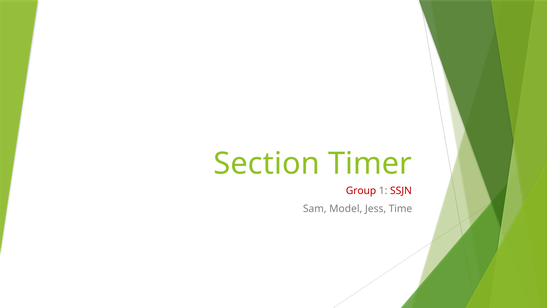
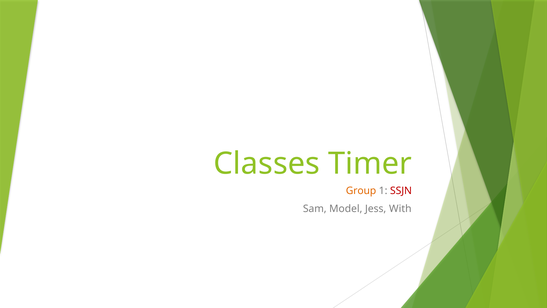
Section: Section -> Classes
Group colour: red -> orange
Time: Time -> With
